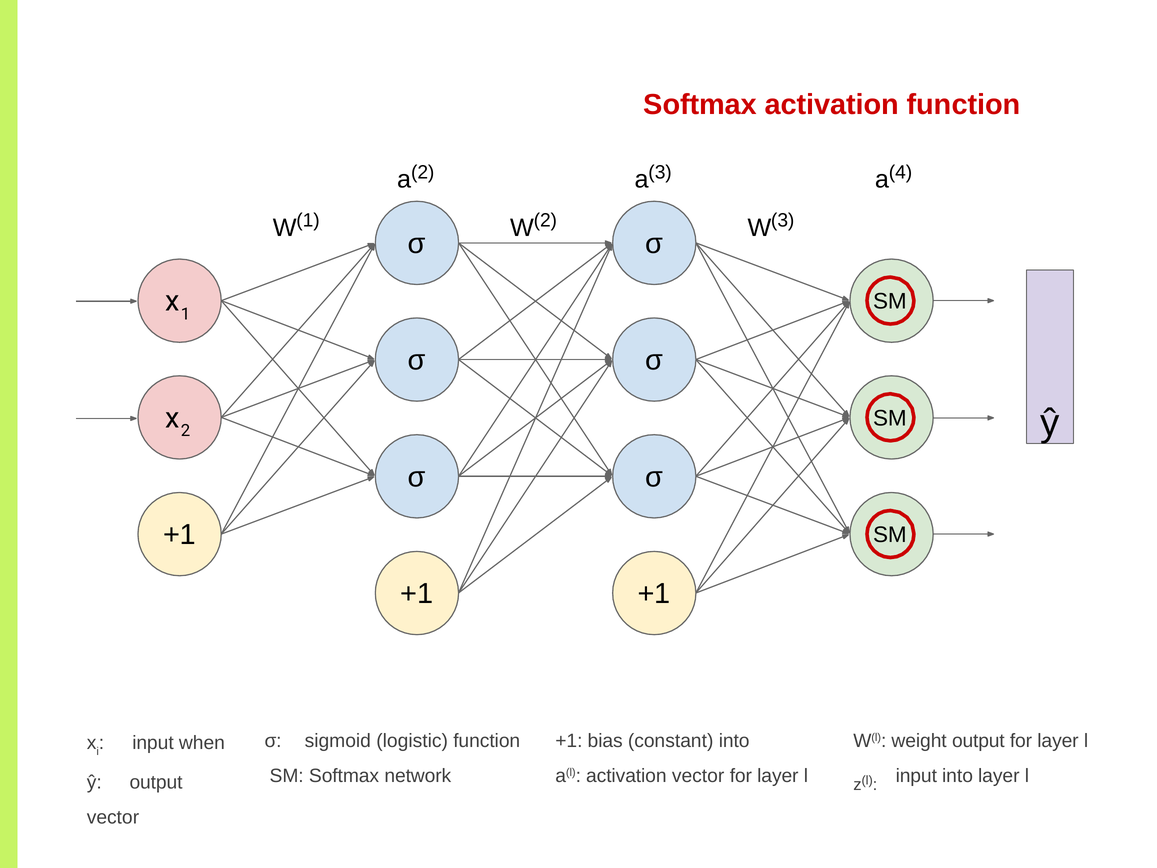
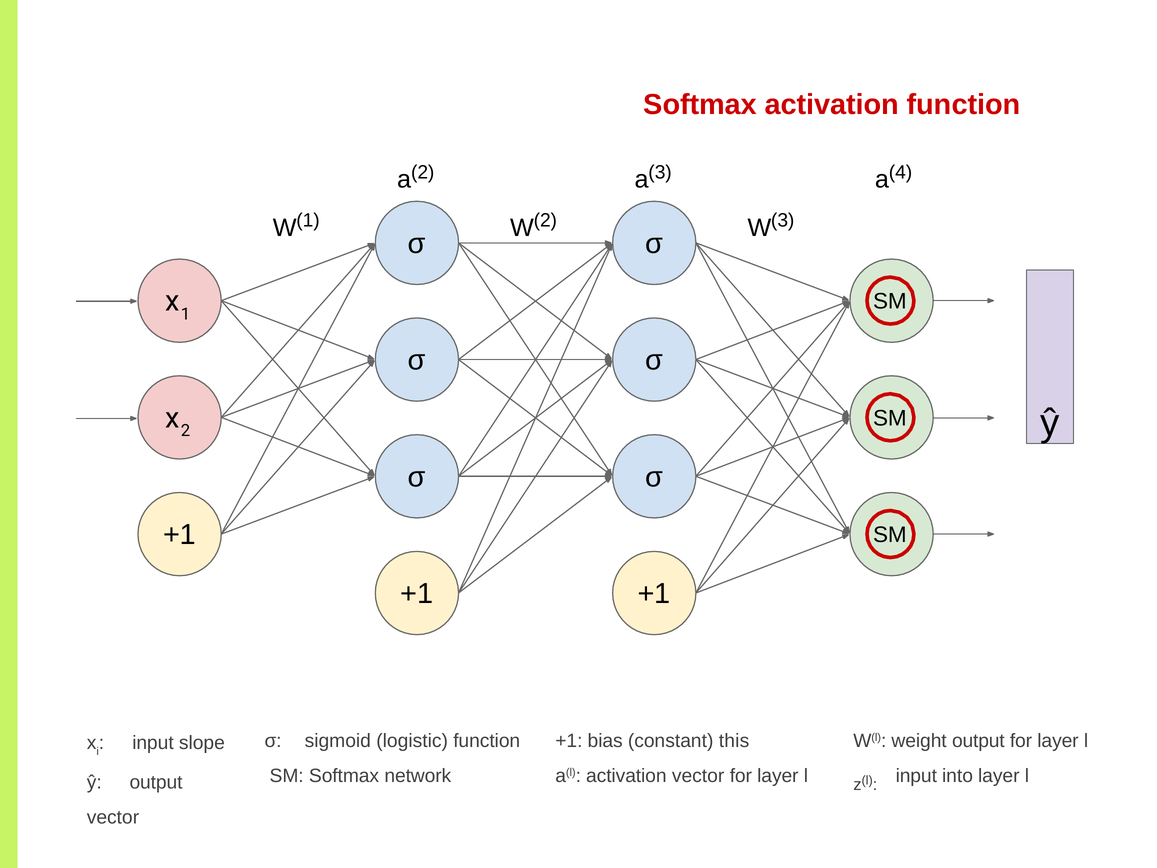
constant into: into -> this
when: when -> slope
